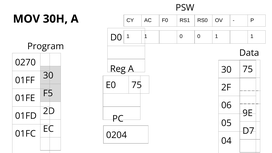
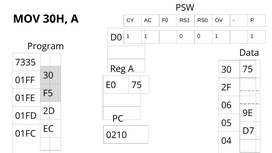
0270: 0270 -> 7335
0204: 0204 -> 0210
